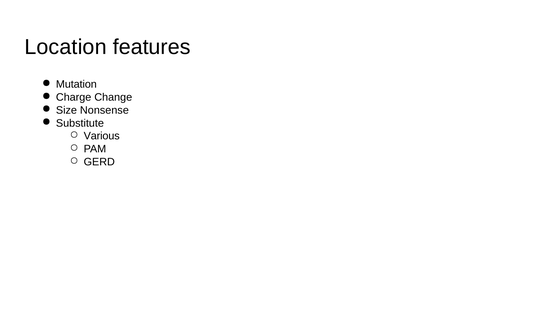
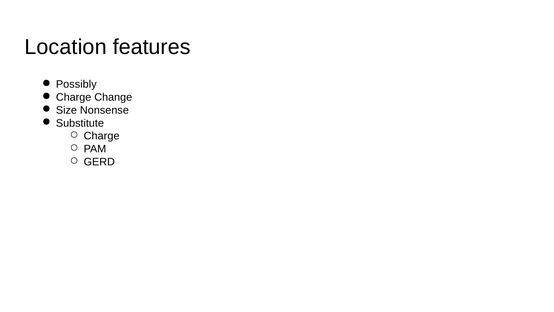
Mutation: Mutation -> Possibly
Various at (102, 136): Various -> Charge
